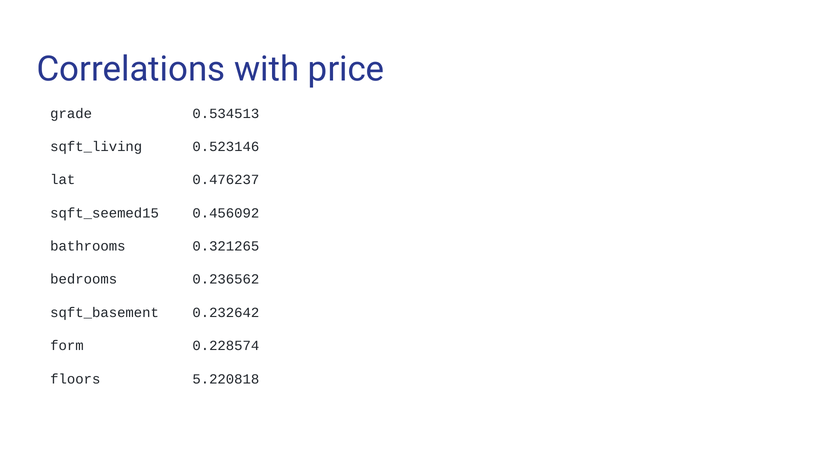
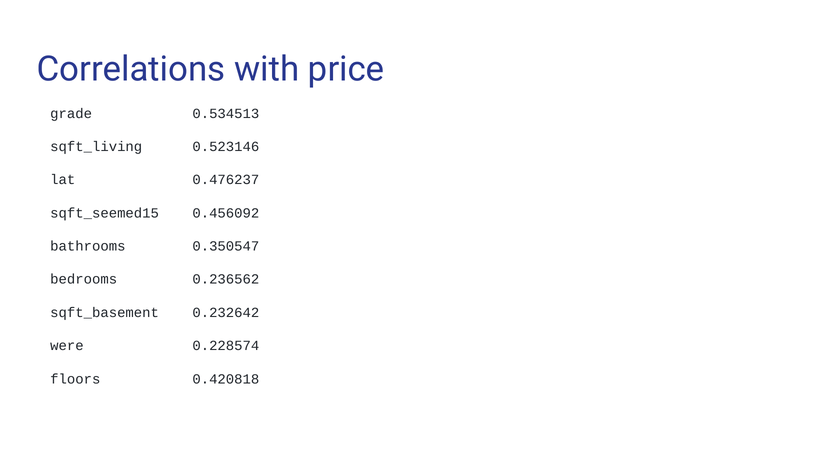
0.321265: 0.321265 -> 0.350547
form: form -> were
5.220818: 5.220818 -> 0.420818
